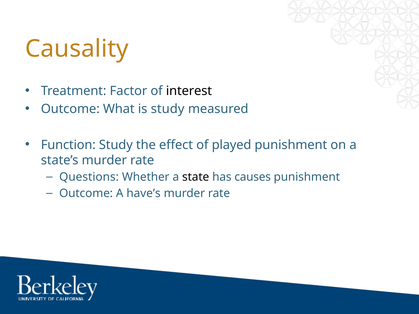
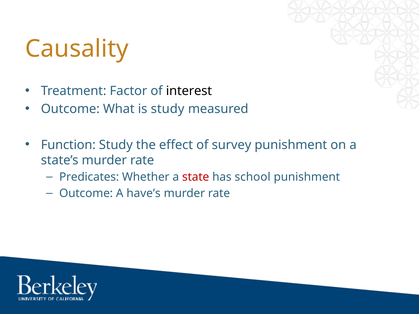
played: played -> survey
Questions: Questions -> Predicates
state colour: black -> red
causes: causes -> school
